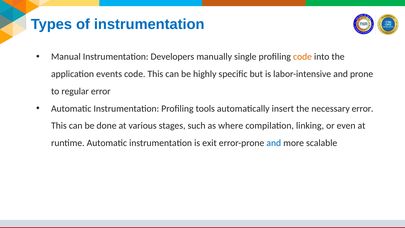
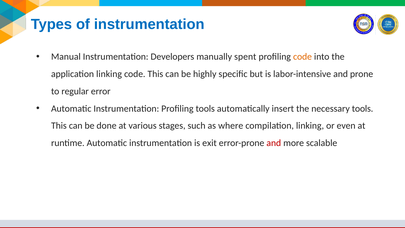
single: single -> spent
application events: events -> linking
necessary error: error -> tools
and at (274, 143) colour: blue -> red
